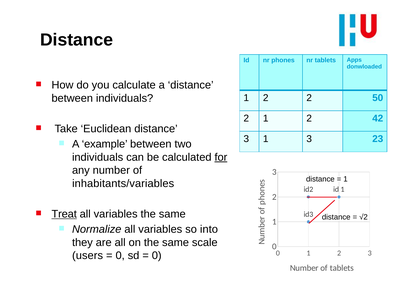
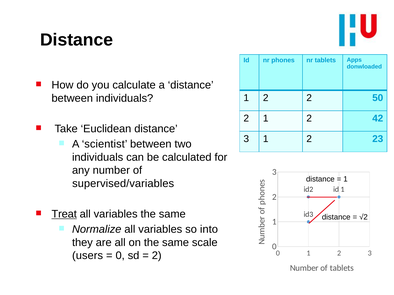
3 1 3: 3 -> 2
example: example -> scientist
for underline: present -> none
inhabitants/variables: inhabitants/variables -> supervised/variables
0 at (157, 256): 0 -> 2
